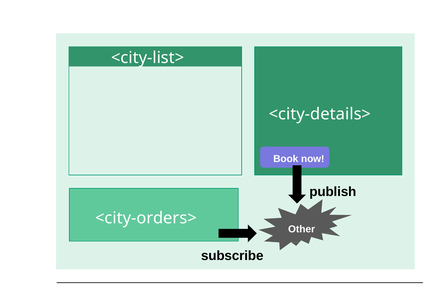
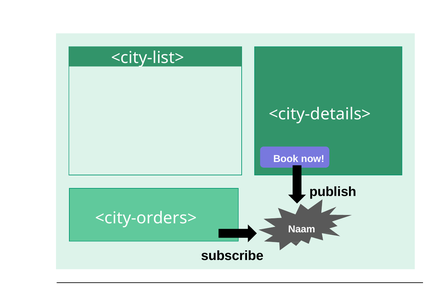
Other: Other -> Naam
